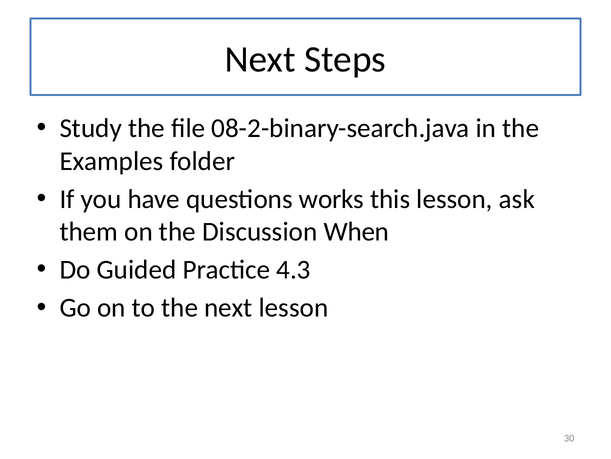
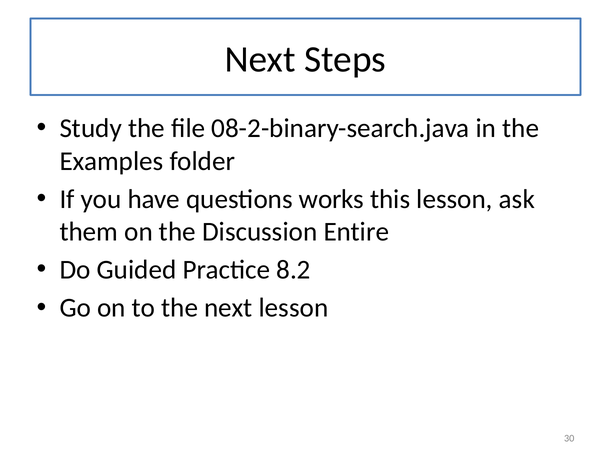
When: When -> Entire
4.3: 4.3 -> 8.2
